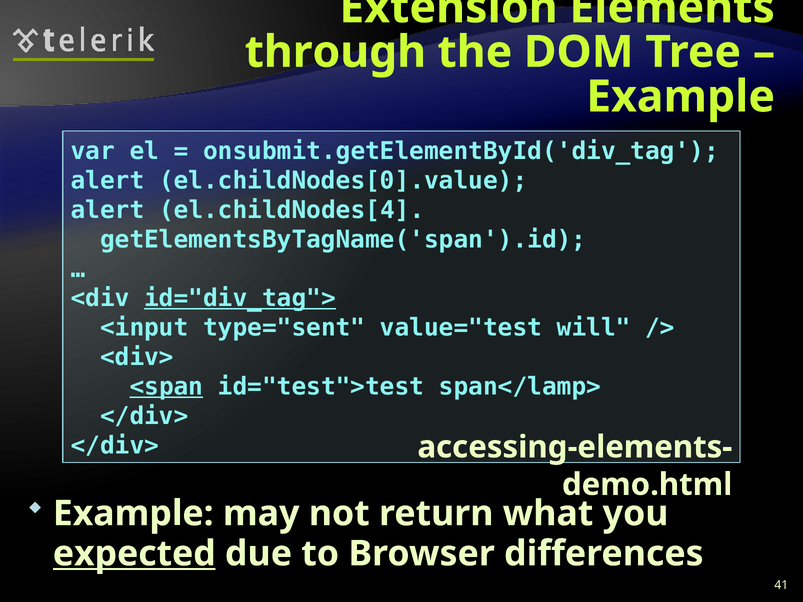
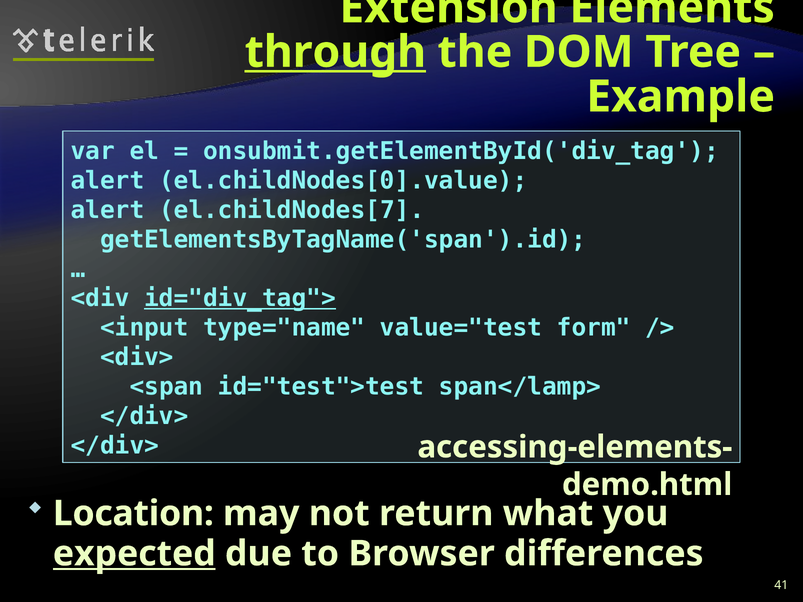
through underline: none -> present
el.childNodes[4: el.childNodes[4 -> el.childNodes[7
type="sent: type="sent -> type="name
will: will -> form
<span underline: present -> none
Example at (133, 514): Example -> Location
